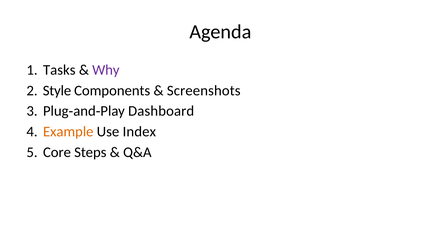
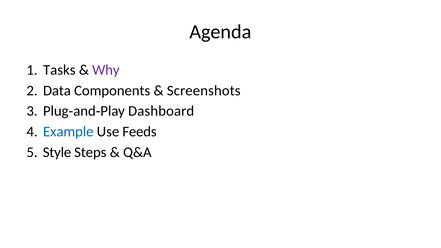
Style: Style -> Data
Example colour: orange -> blue
Index: Index -> Feeds
Core: Core -> Style
